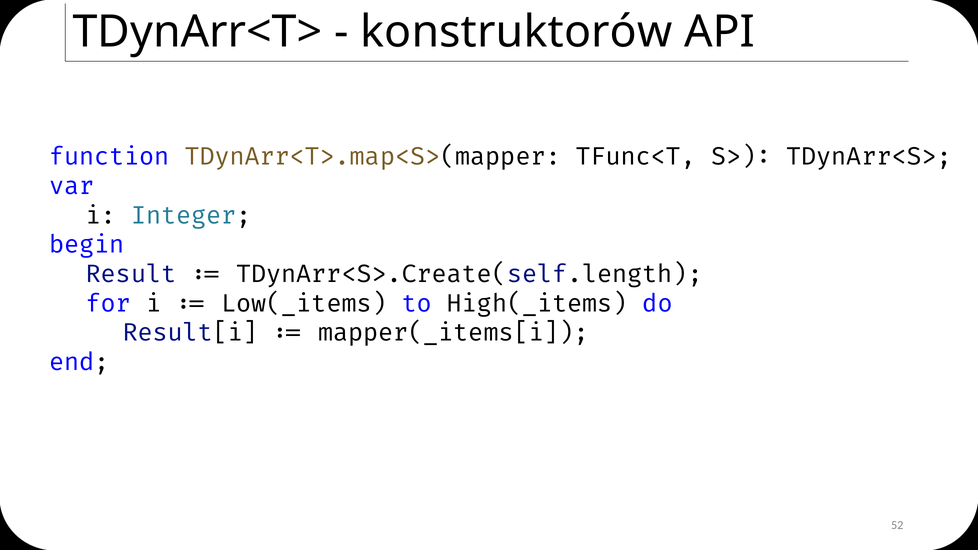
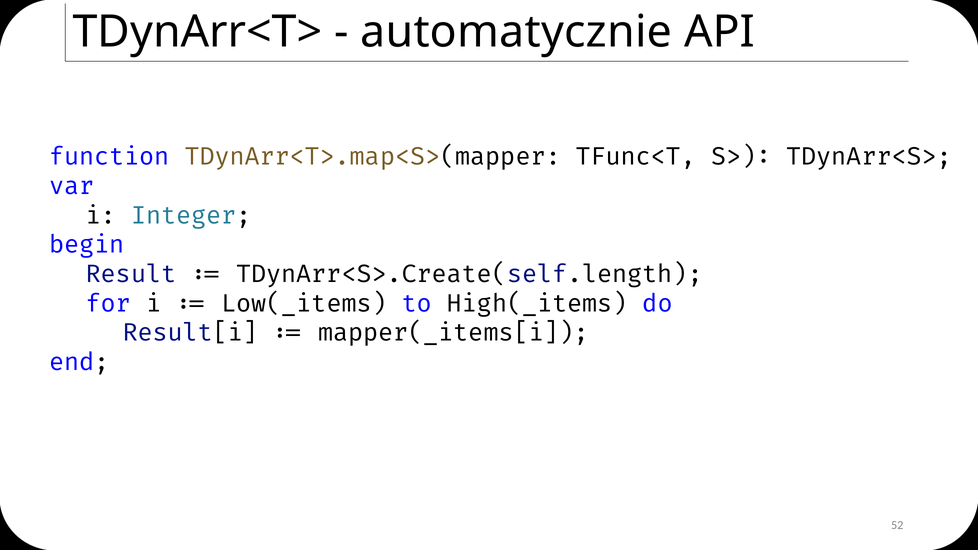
konstruktorów: konstruktorów -> automatycznie
